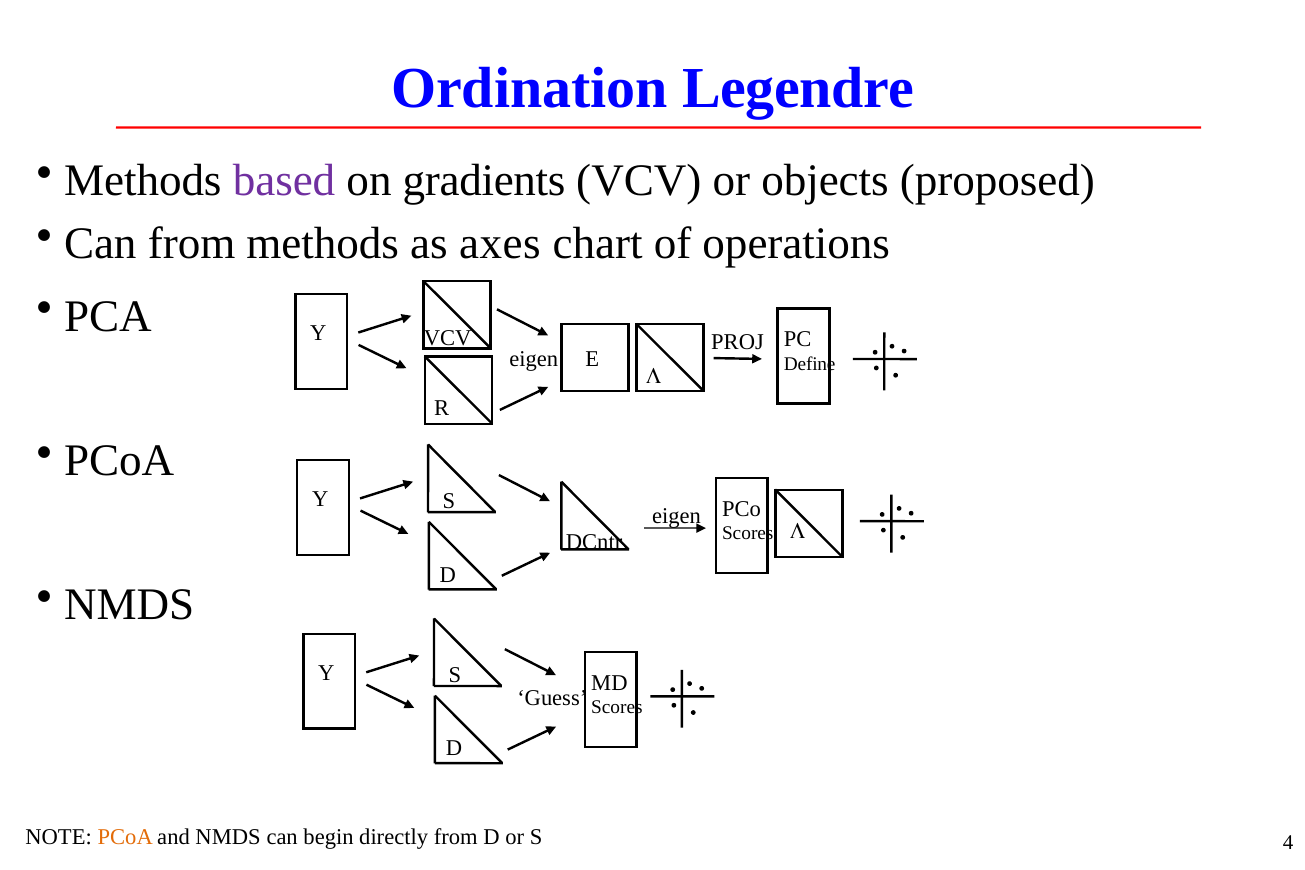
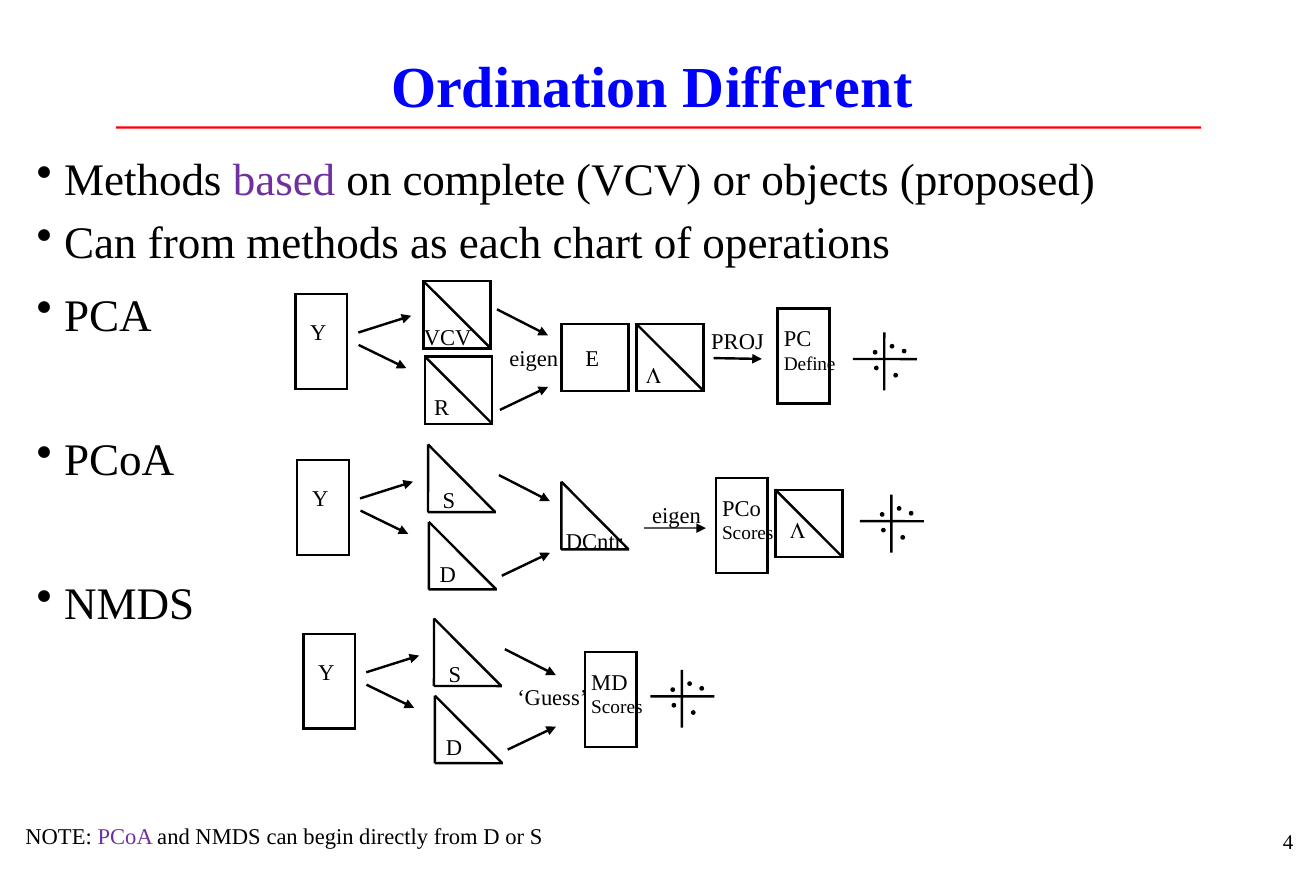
Legendre: Legendre -> Different
gradients: gradients -> complete
axes: axes -> each
PCoA at (125, 837) colour: orange -> purple
